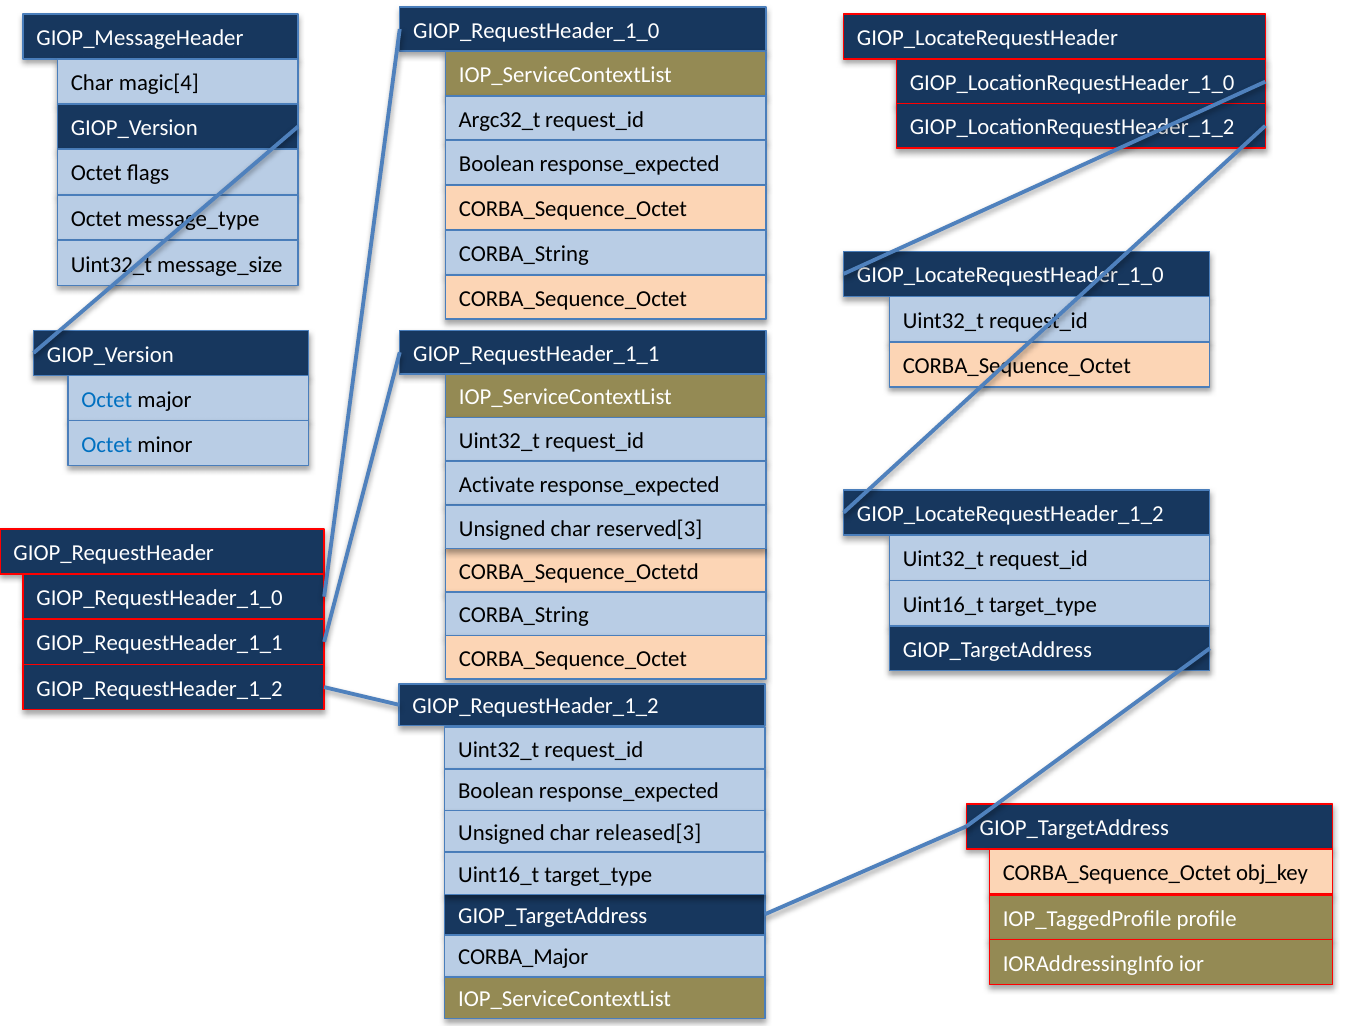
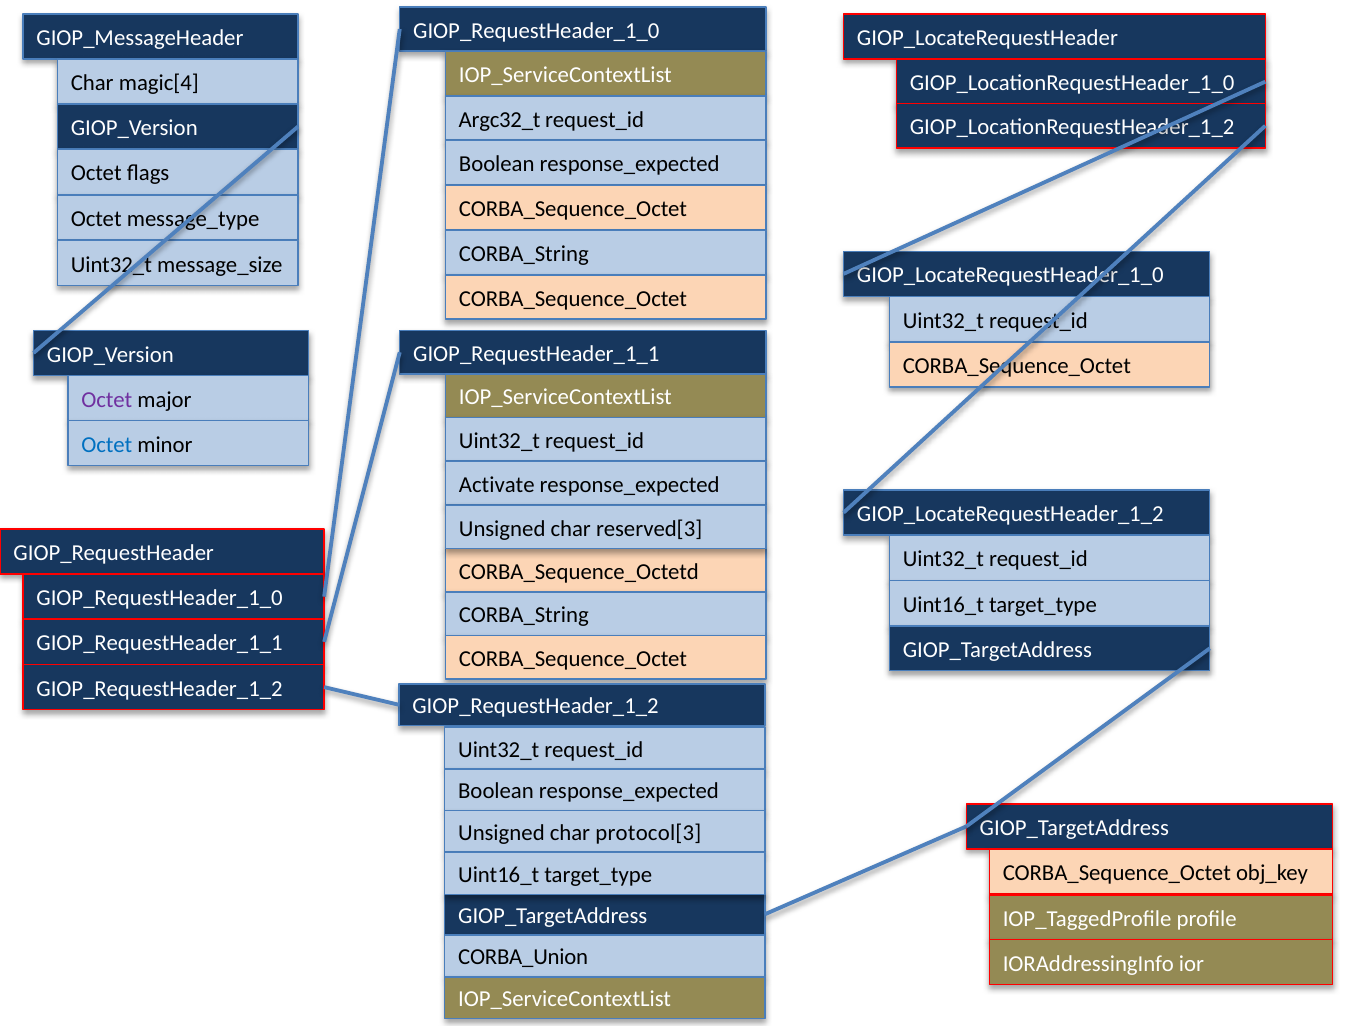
Octet at (107, 399) colour: blue -> purple
released[3: released[3 -> protocol[3
CORBA_Major: CORBA_Major -> CORBA_Union
